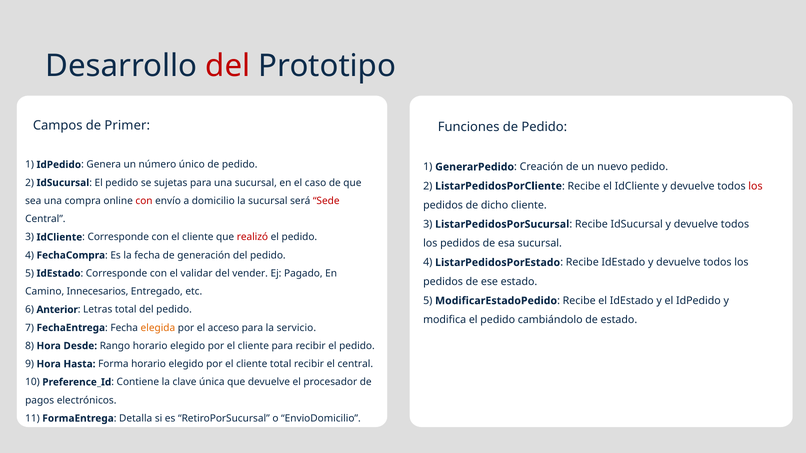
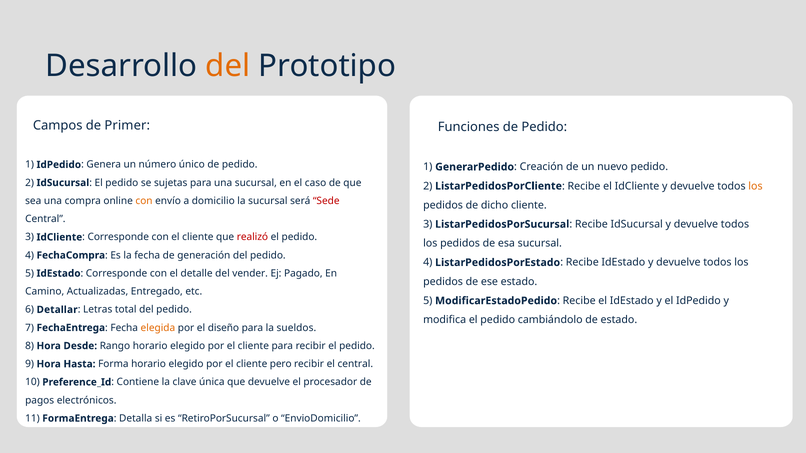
del at (228, 66) colour: red -> orange
los at (755, 186) colour: red -> orange
con at (144, 201) colour: red -> orange
validar: validar -> detalle
Innecesarios: Innecesarios -> Actualizadas
Anterior: Anterior -> Detallar
acceso: acceso -> diseño
servicio: servicio -> sueldos
cliente total: total -> pero
